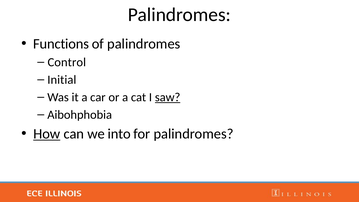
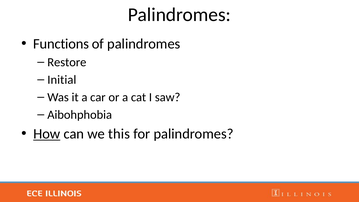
Control: Control -> Restore
saw underline: present -> none
into: into -> this
